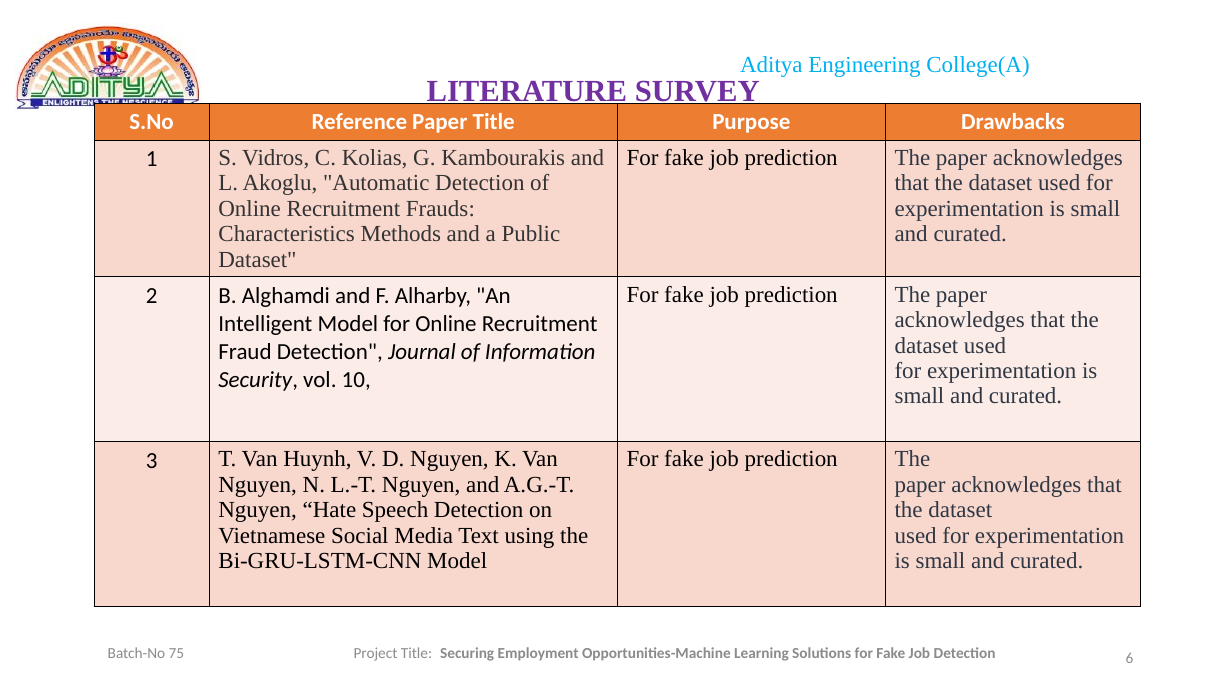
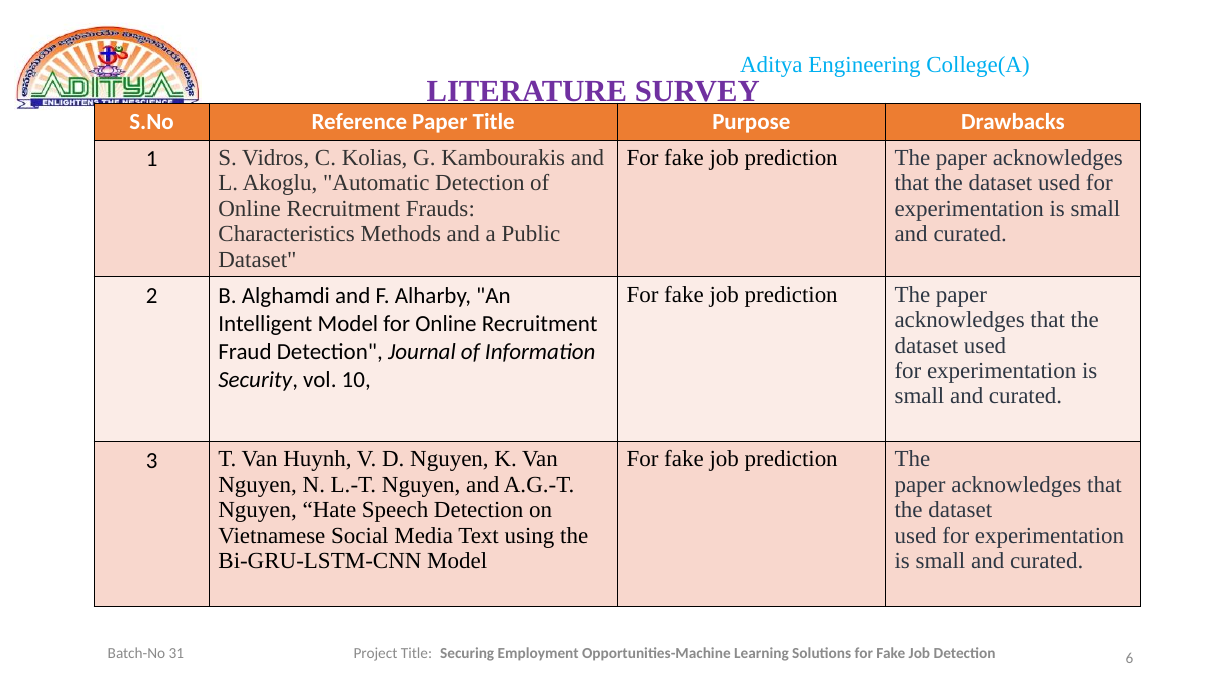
75: 75 -> 31
